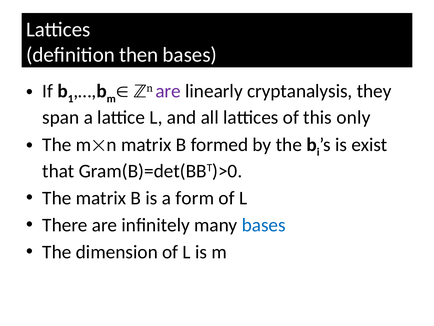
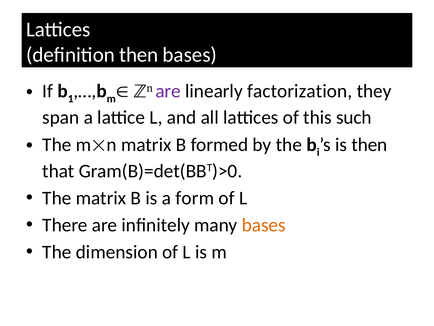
cryptanalysis: cryptanalysis -> factorization
only: only -> such
is exist: exist -> then
bases at (264, 225) colour: blue -> orange
